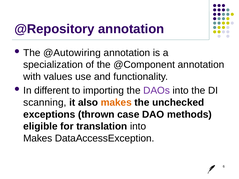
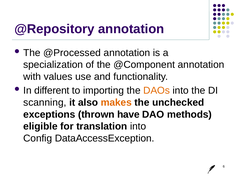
@Autowiring: @Autowiring -> @Processed
DAOs colour: purple -> orange
case: case -> have
Makes at (38, 138): Makes -> Config
